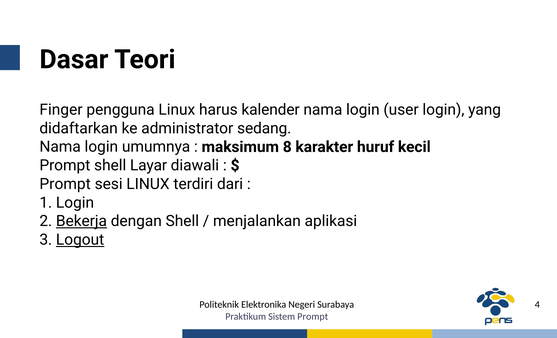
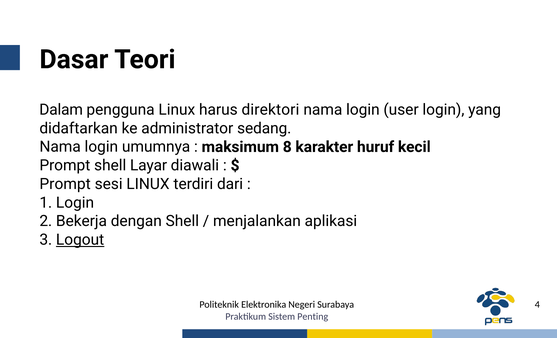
Finger: Finger -> Dalam
kalender: kalender -> direktori
Bekerja underline: present -> none
Sistem Prompt: Prompt -> Penting
